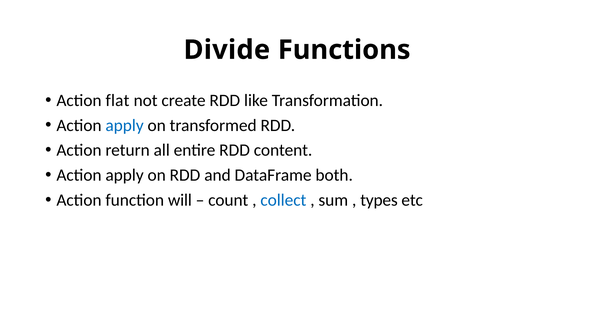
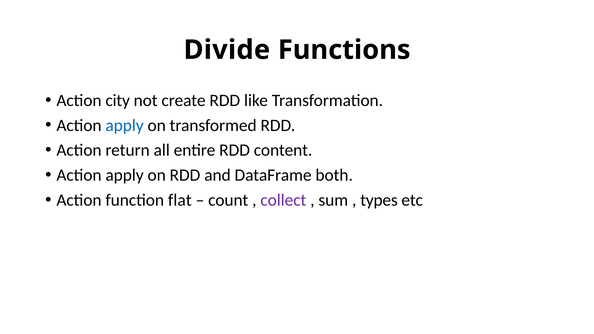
flat: flat -> city
will: will -> flat
collect colour: blue -> purple
